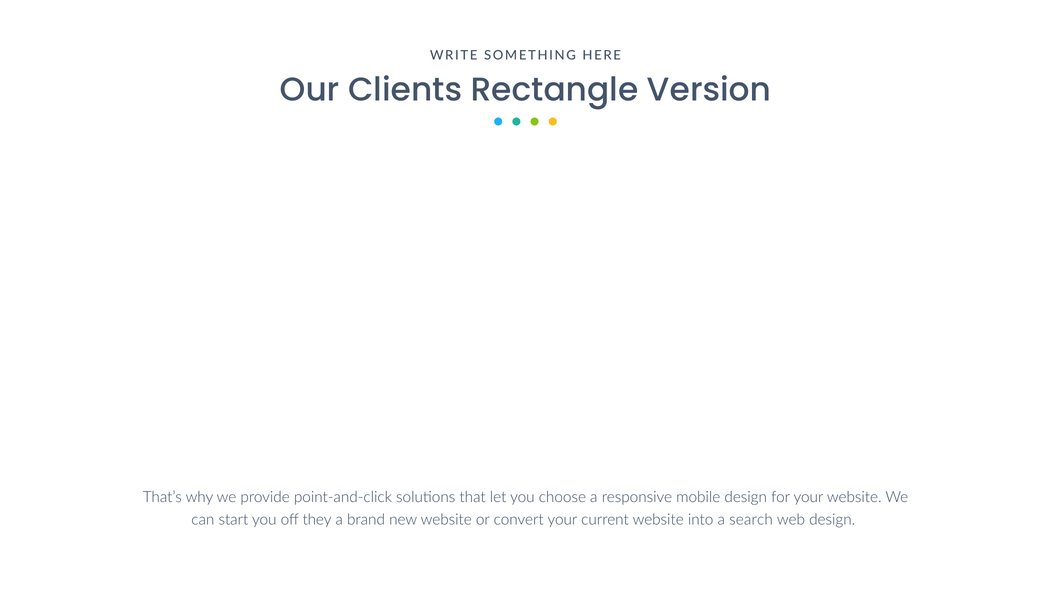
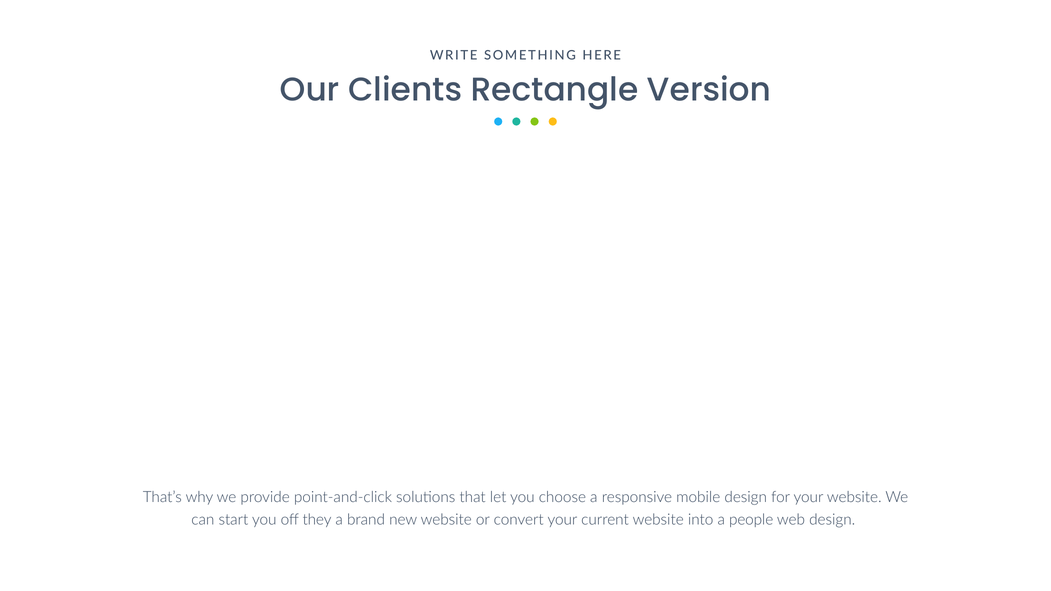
search: search -> people
